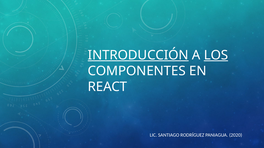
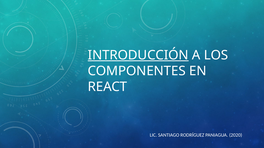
LOS underline: present -> none
